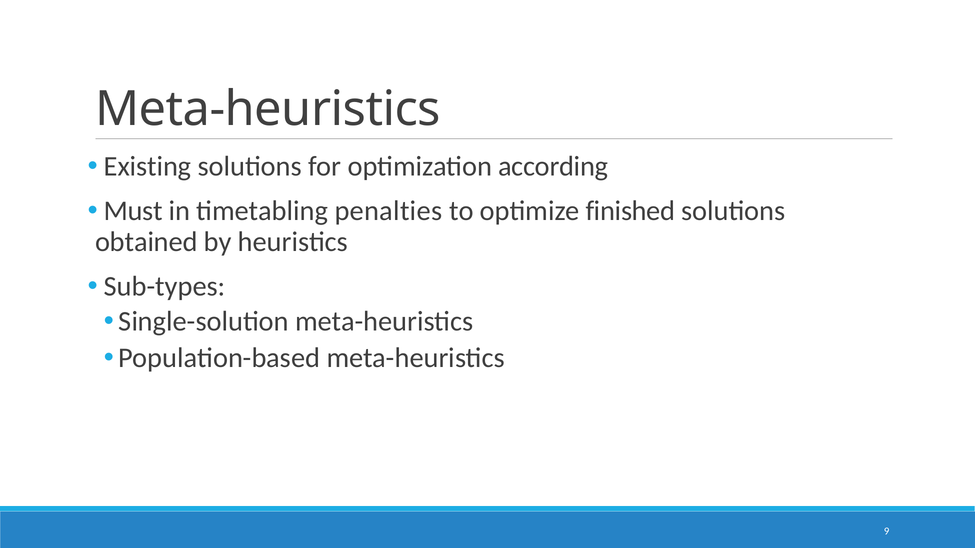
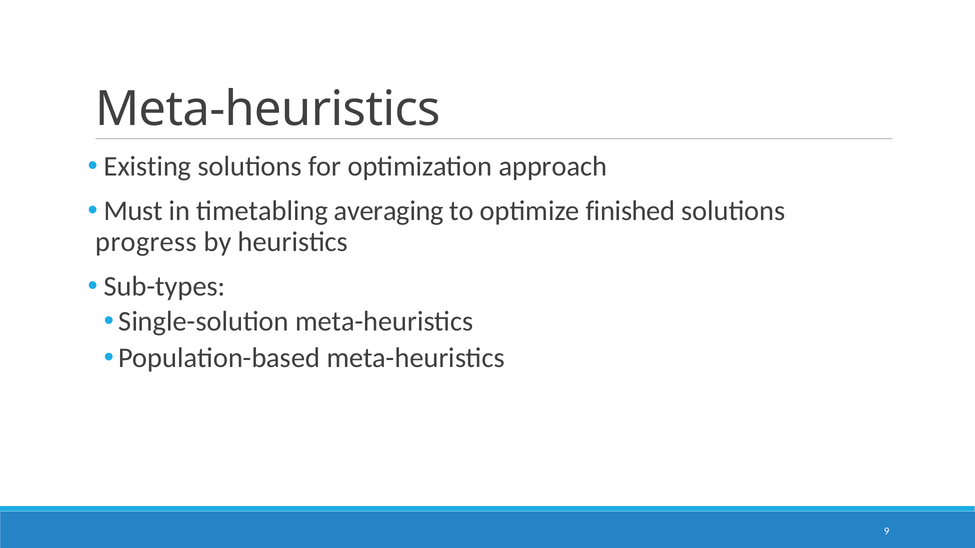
according: according -> approach
penalties: penalties -> averaging
obtained: obtained -> progress
